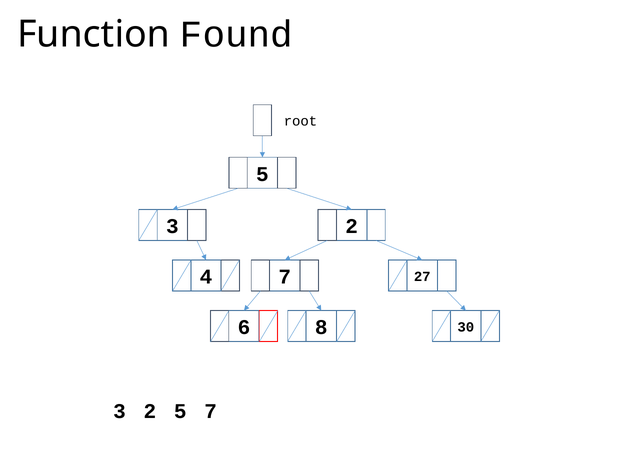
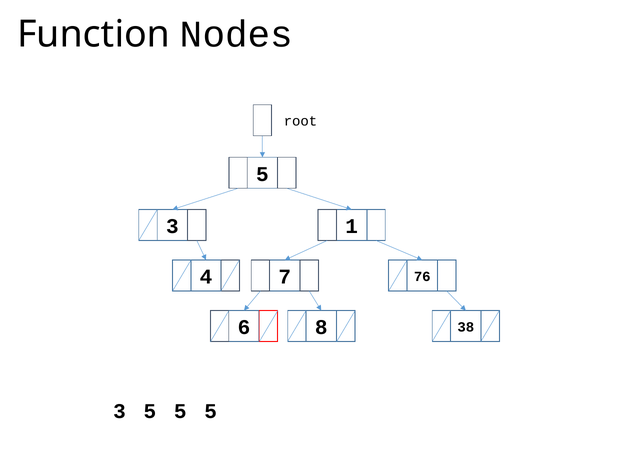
Found: Found -> Nodes
2 at (352, 227): 2 -> 1
27: 27 -> 76
30: 30 -> 38
2 at (150, 412): 2 -> 5
7 at (211, 412): 7 -> 5
